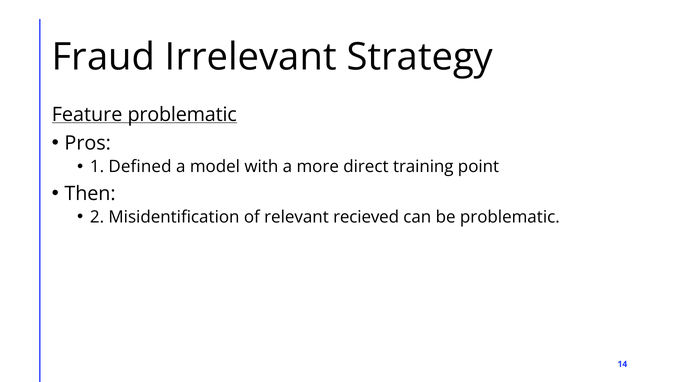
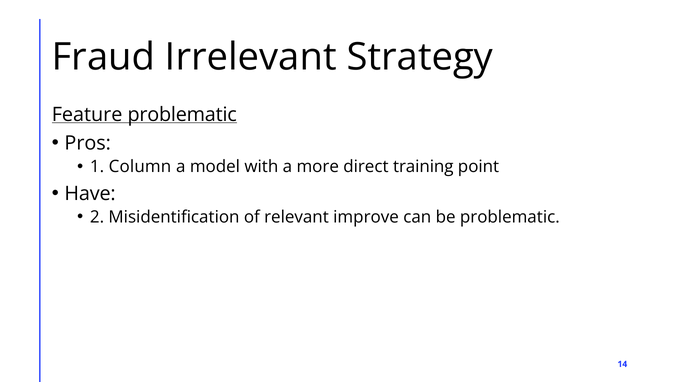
Defined: Defined -> Column
Then: Then -> Have
recieved: recieved -> improve
